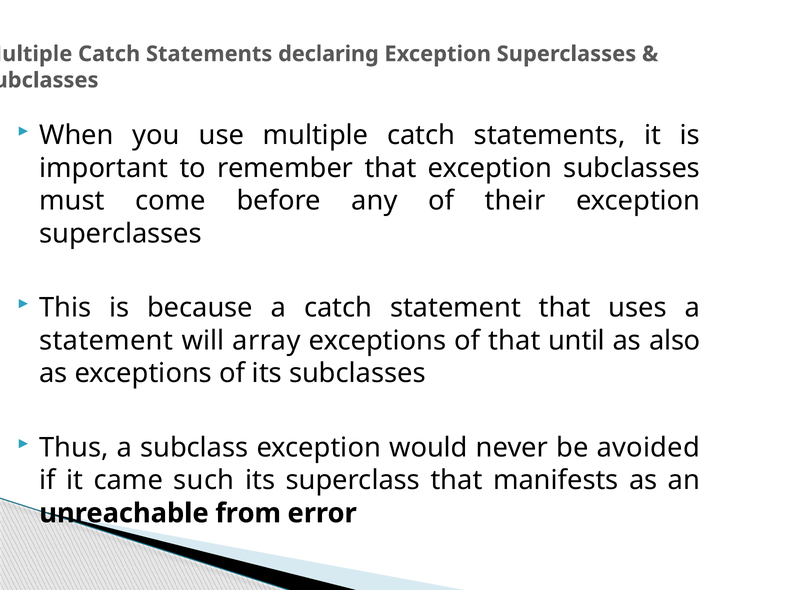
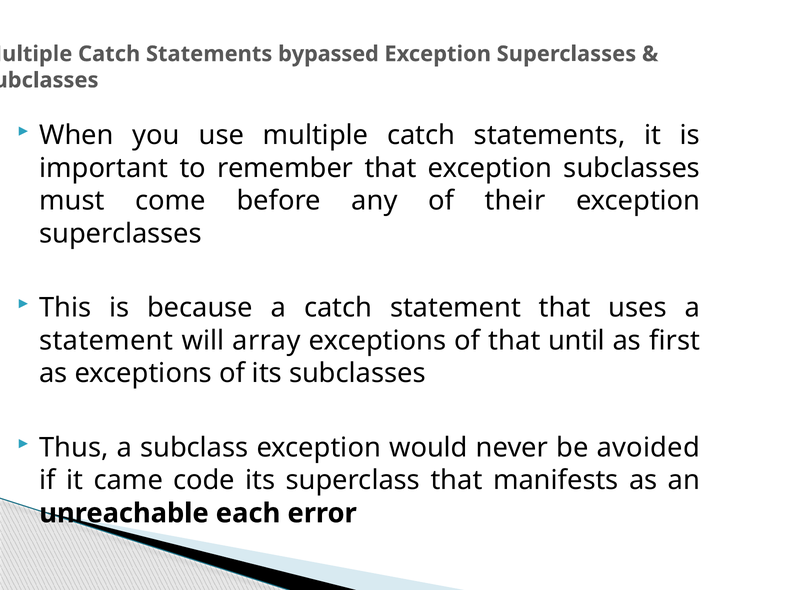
declaring: declaring -> bypassed
also: also -> first
such: such -> code
from: from -> each
